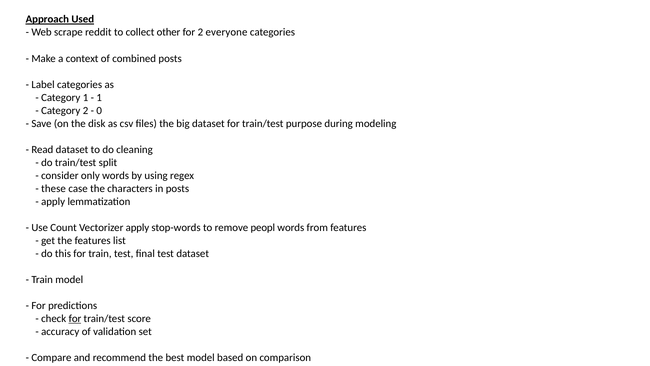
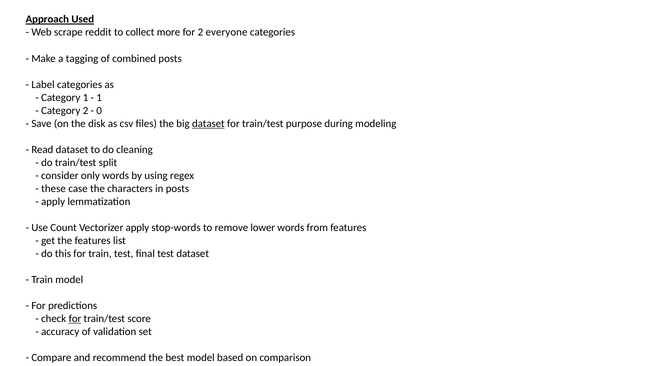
other: other -> more
context: context -> tagging
dataset at (208, 123) underline: none -> present
peopl: peopl -> lower
